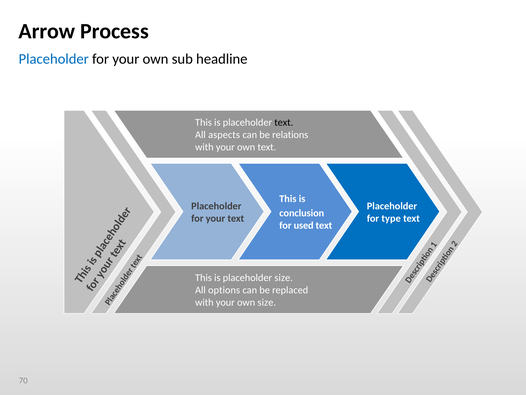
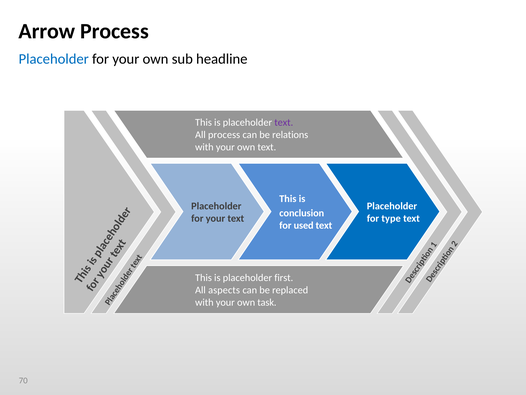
text at (284, 122) colour: black -> purple
All aspects: aspects -> process
placeholder size: size -> first
options: options -> aspects
own size: size -> task
